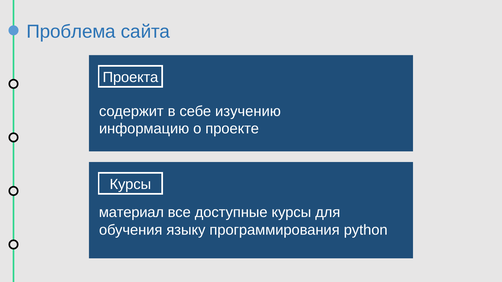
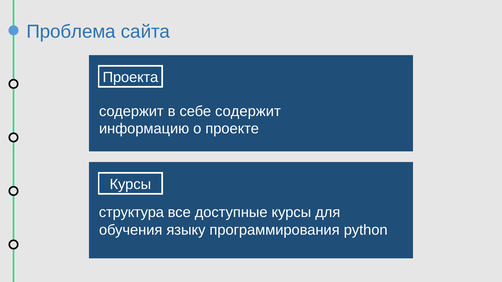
себе изучению: изучению -> содержит
материал: материал -> структура
